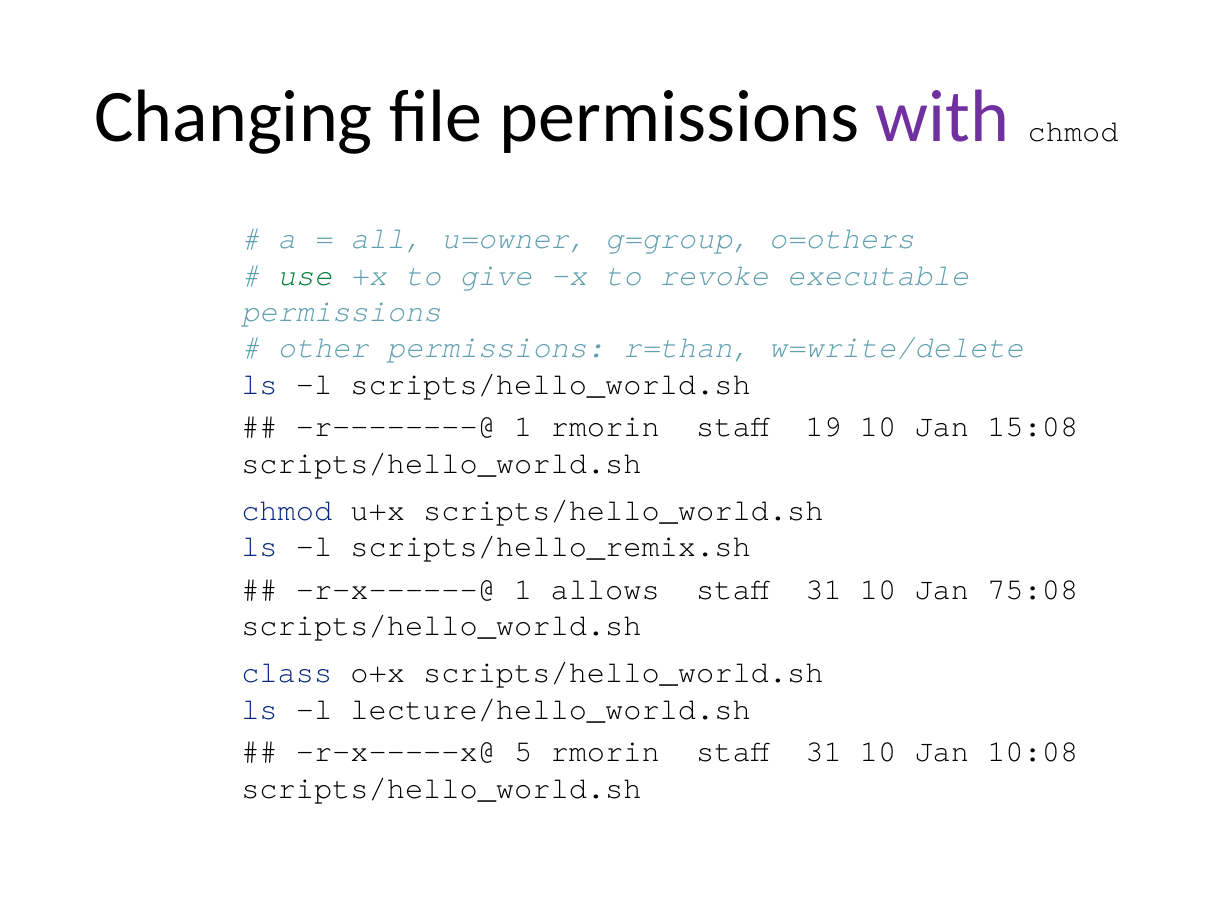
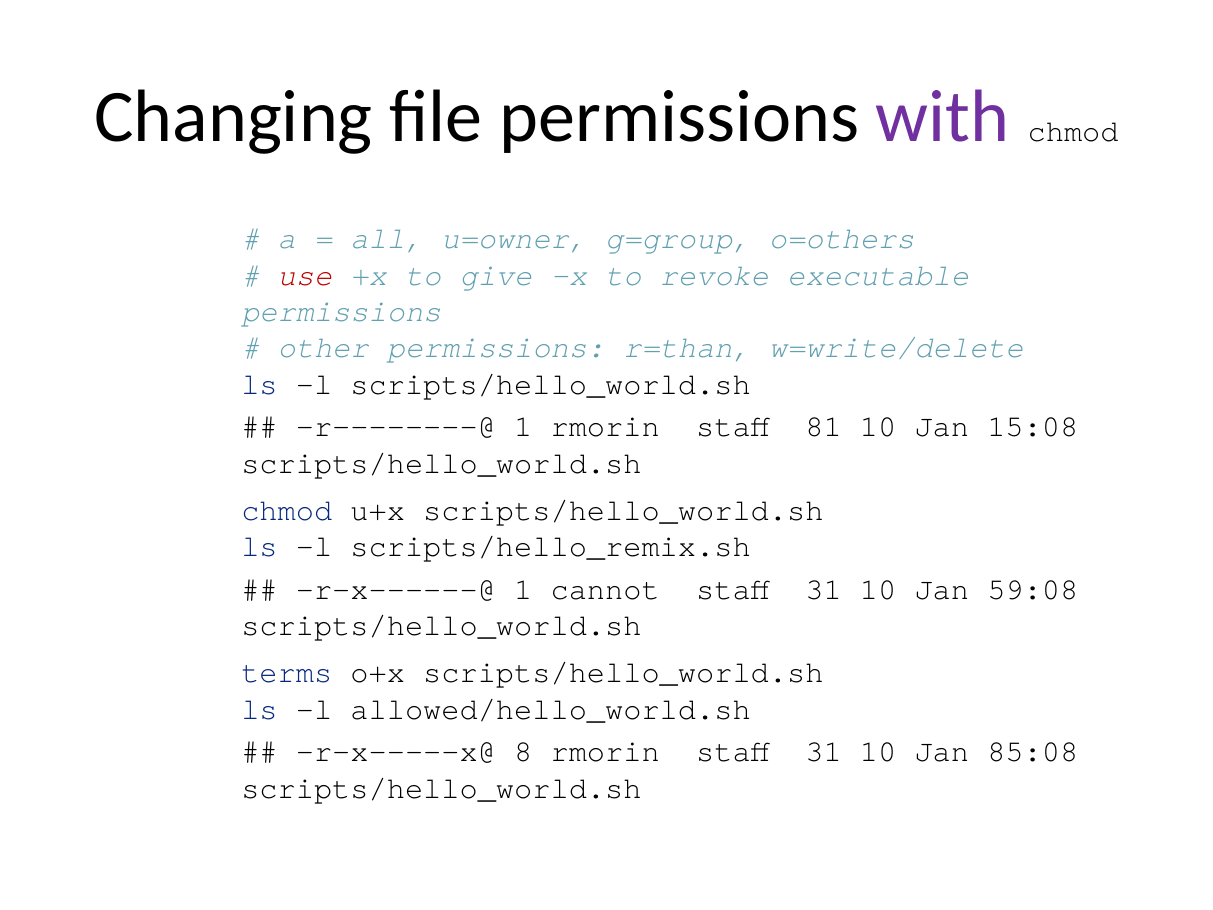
use colour: green -> red
19: 19 -> 81
allows: allows -> cannot
75:08: 75:08 -> 59:08
class: class -> terms
lecture/hello_world.sh: lecture/hello_world.sh -> allowed/hello_world.sh
5: 5 -> 8
10:08: 10:08 -> 85:08
